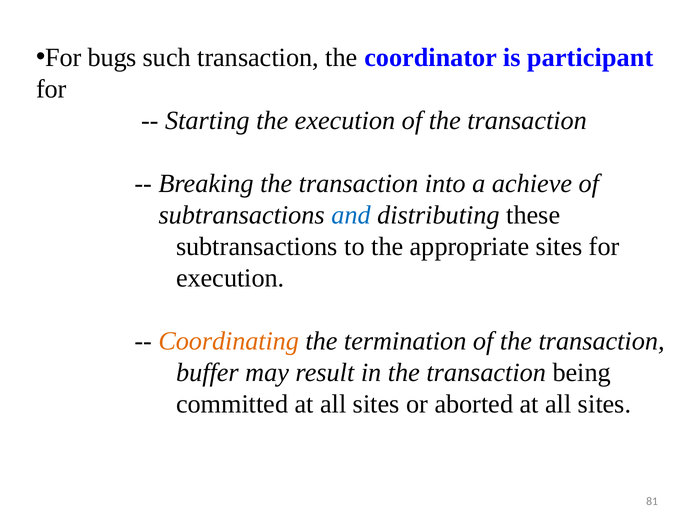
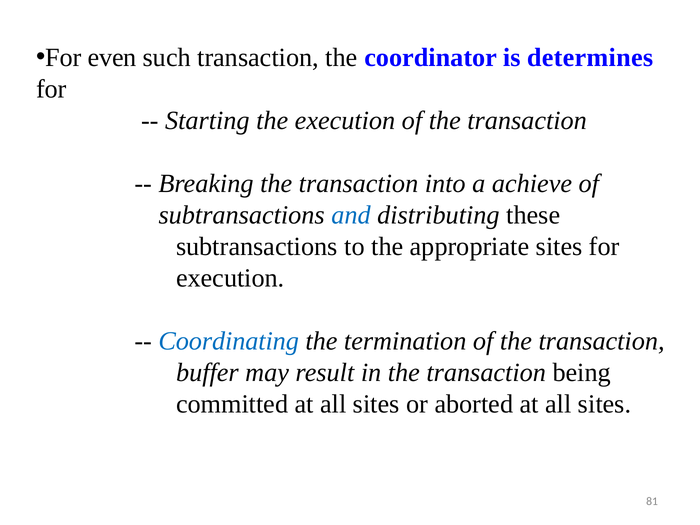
bugs: bugs -> even
participant: participant -> determines
Coordinating colour: orange -> blue
